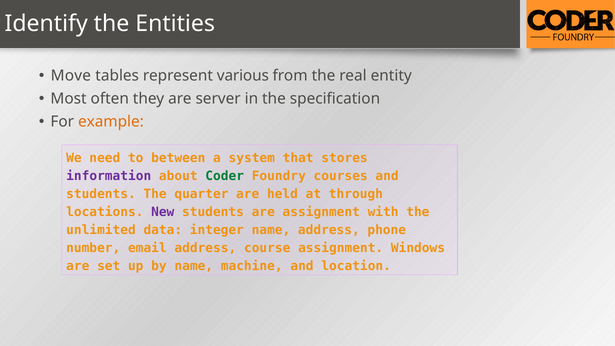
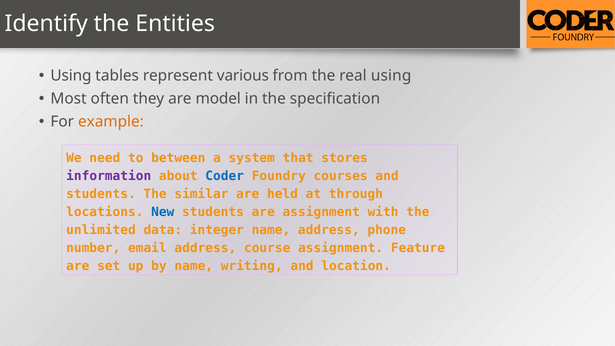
Move at (71, 76): Move -> Using
real entity: entity -> using
server: server -> model
Coder colour: green -> blue
quarter: quarter -> similar
New colour: purple -> blue
Windows: Windows -> Feature
machine: machine -> writing
